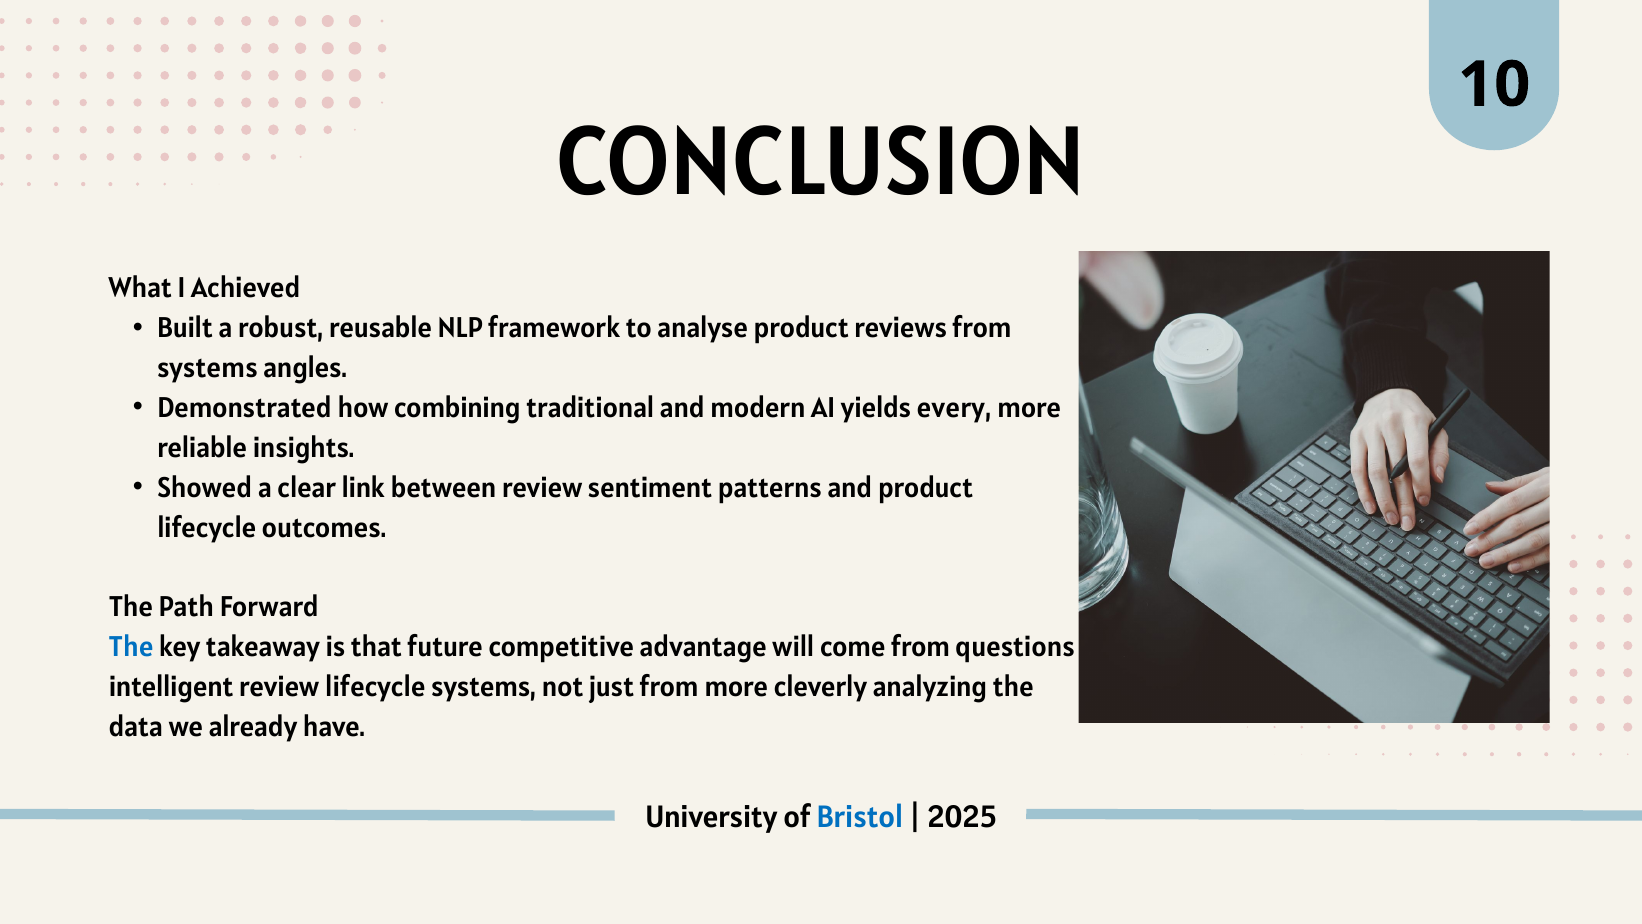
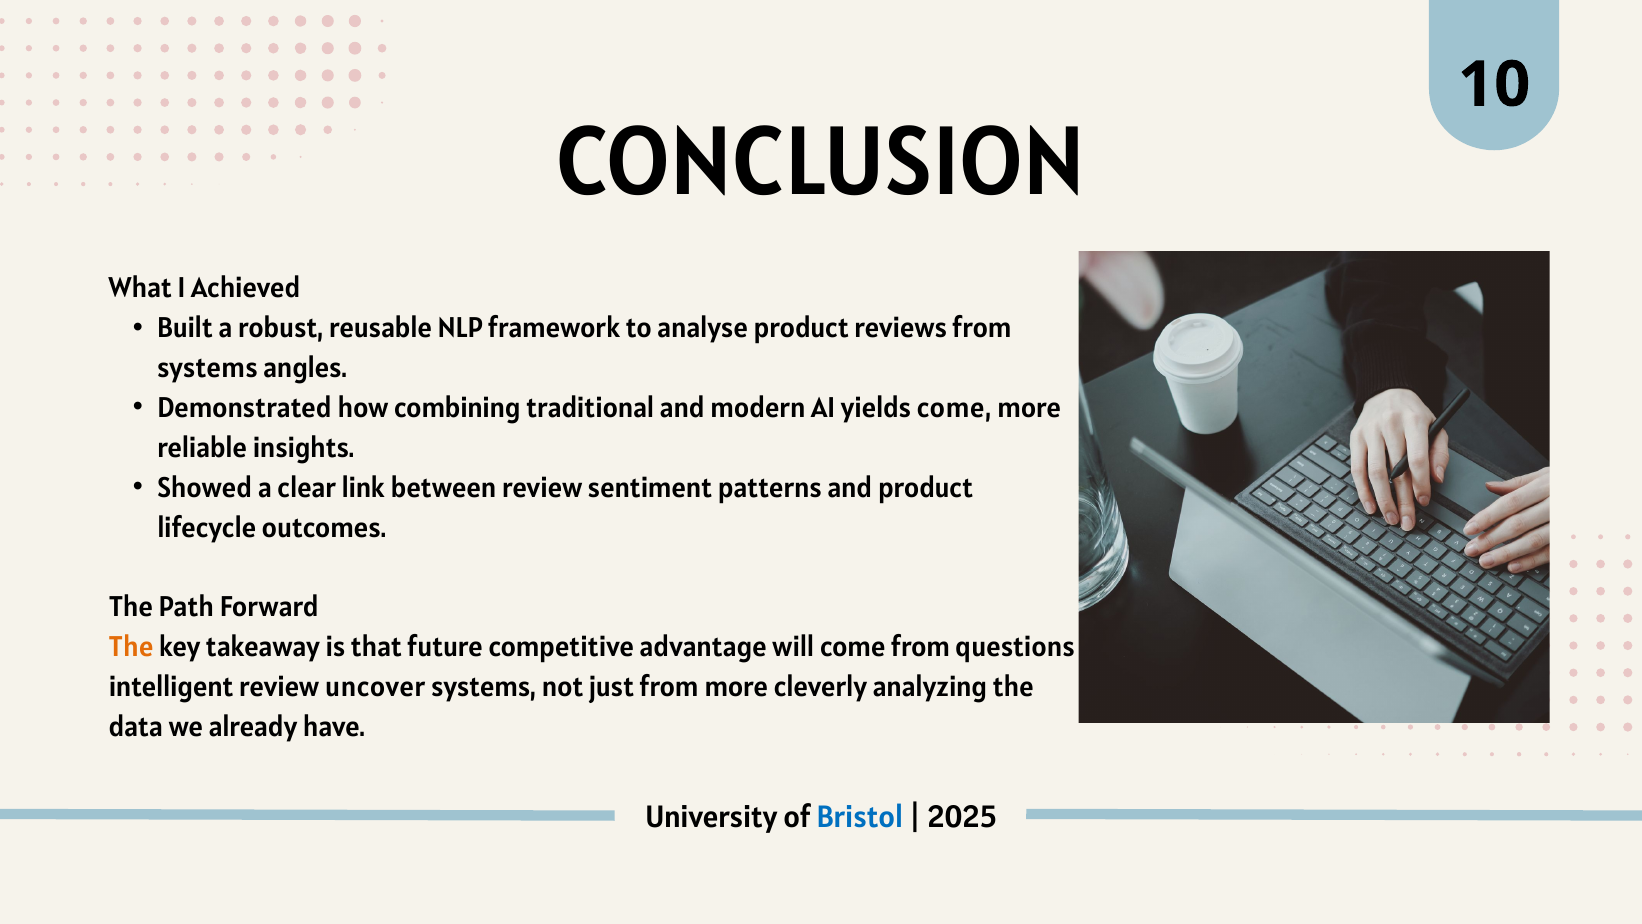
yields every: every -> come
The at (131, 647) colour: blue -> orange
review lifecycle: lifecycle -> uncover
